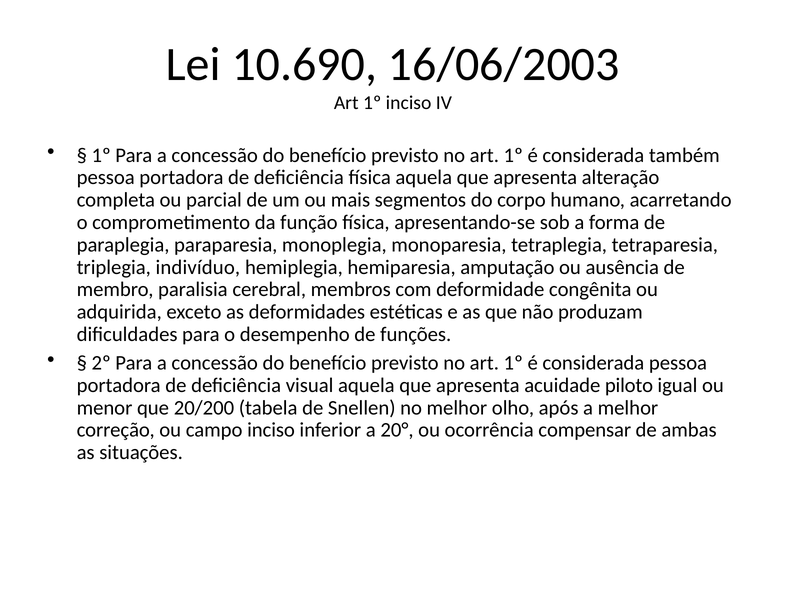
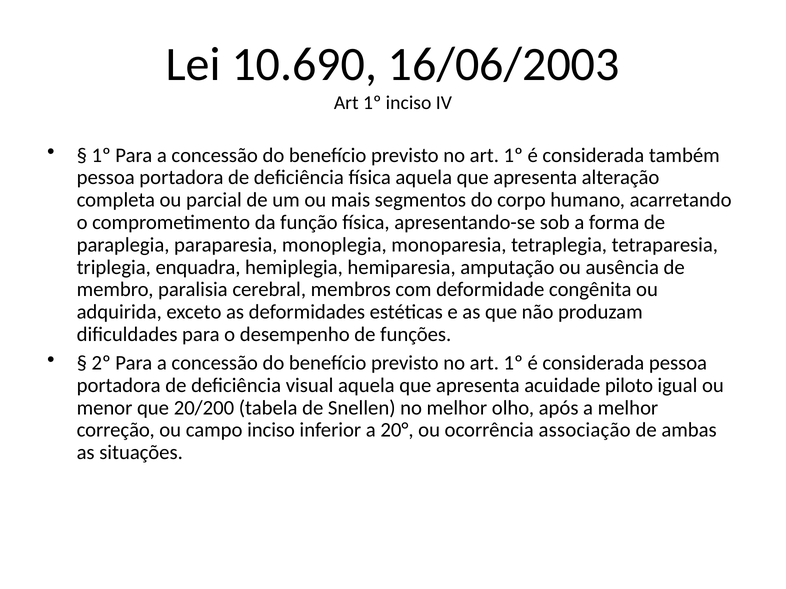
indivíduo: indivíduo -> enquadra
compensar: compensar -> associação
